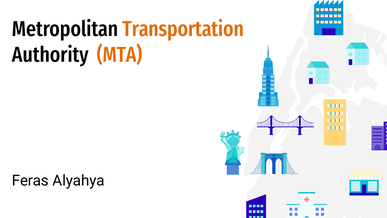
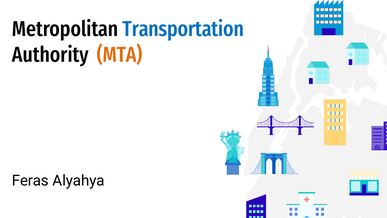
Transportation colour: orange -> blue
